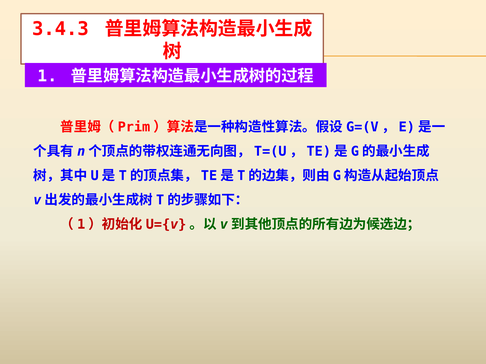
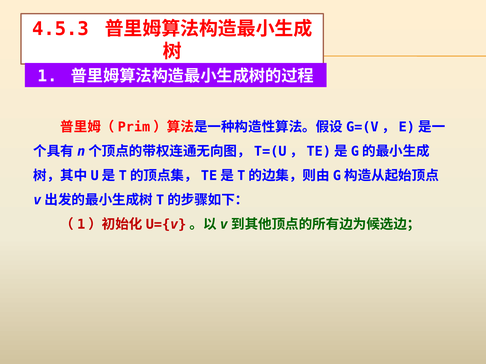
3.4.3: 3.4.3 -> 4.5.3
